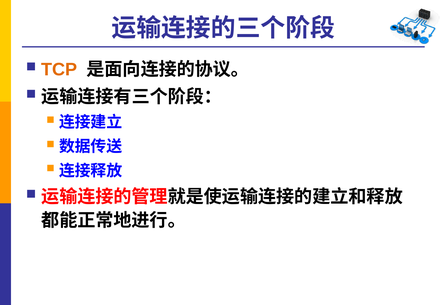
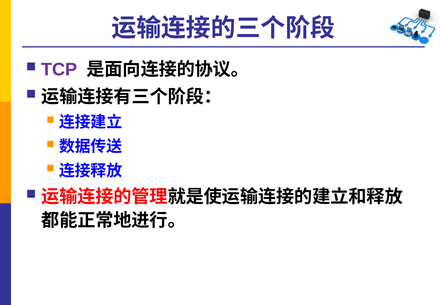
TCP colour: orange -> purple
